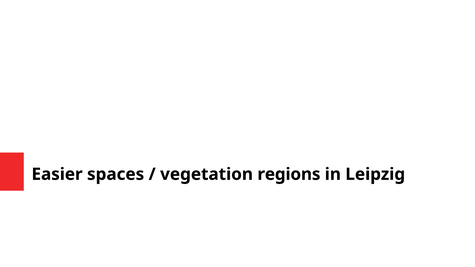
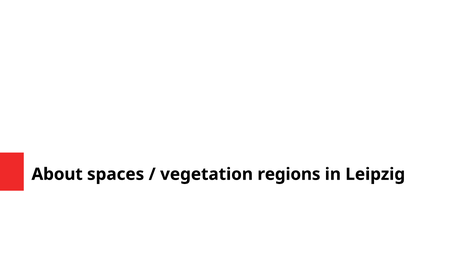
Easier: Easier -> About
